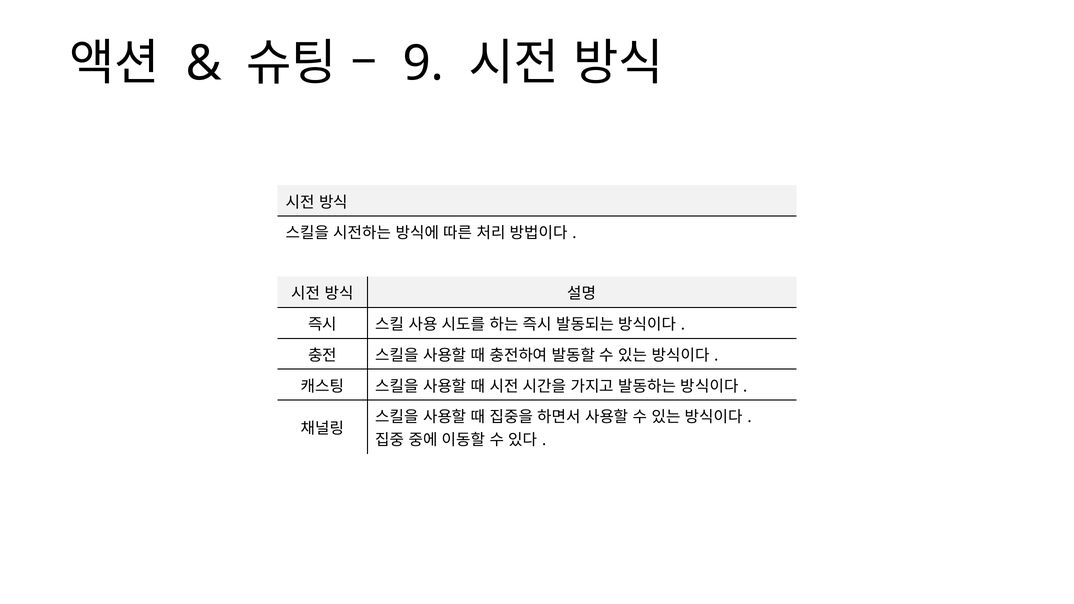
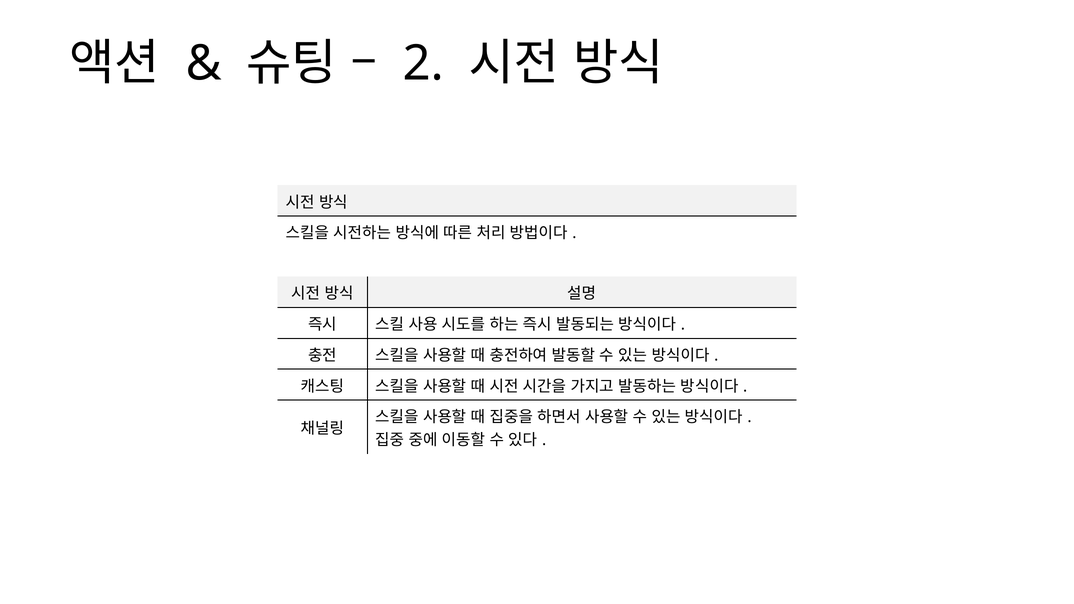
9: 9 -> 2
